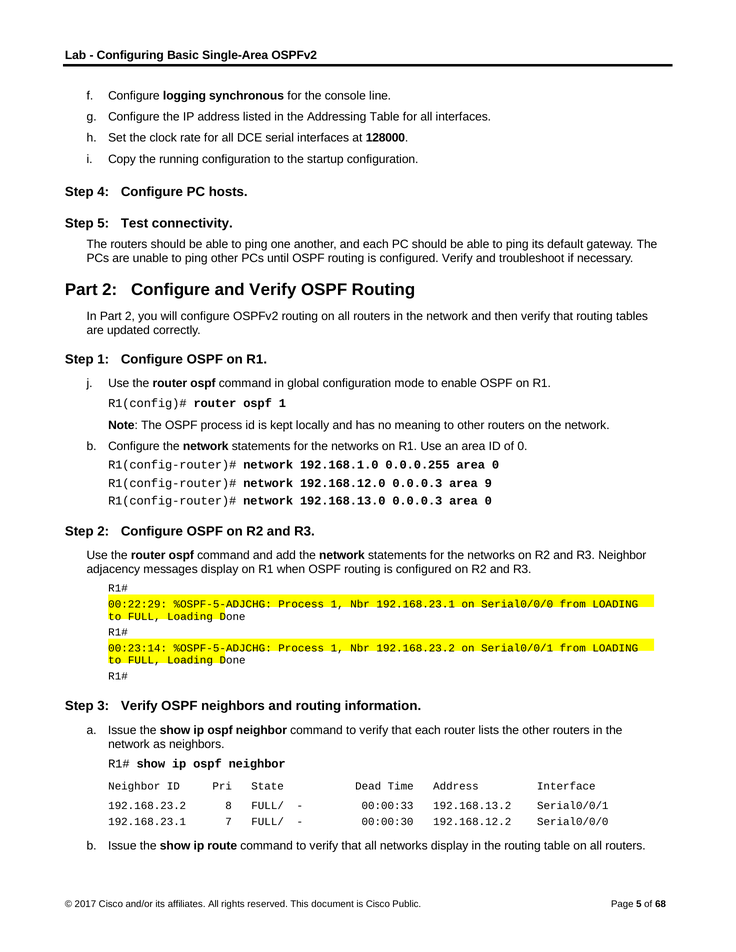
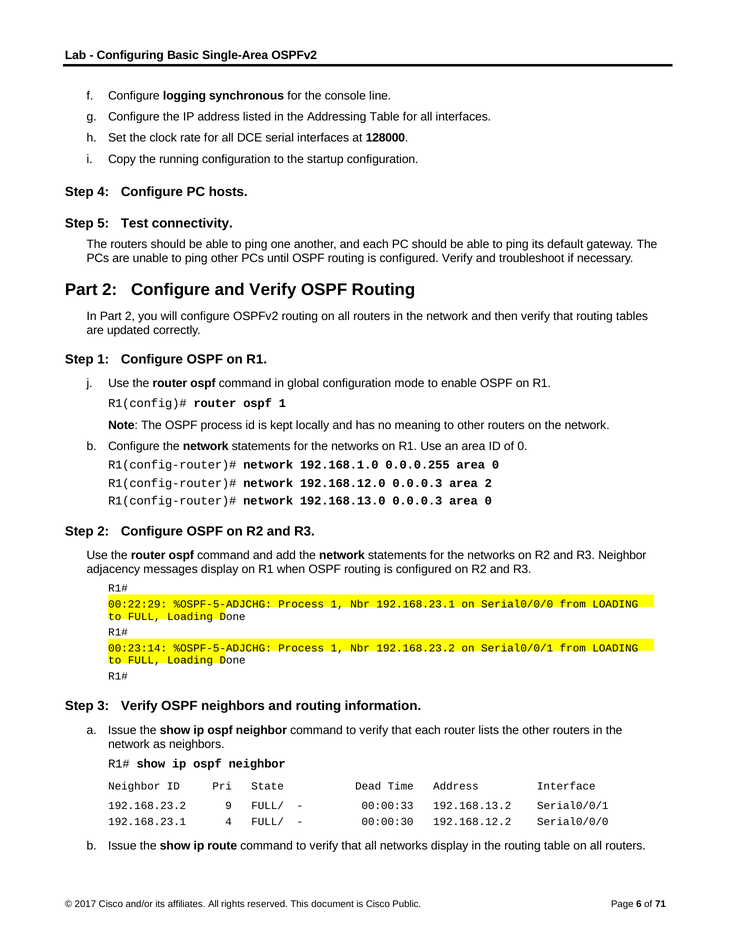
area 9: 9 -> 2
8: 8 -> 9
192.168.23.1 7: 7 -> 4
Page 5: 5 -> 6
68: 68 -> 71
